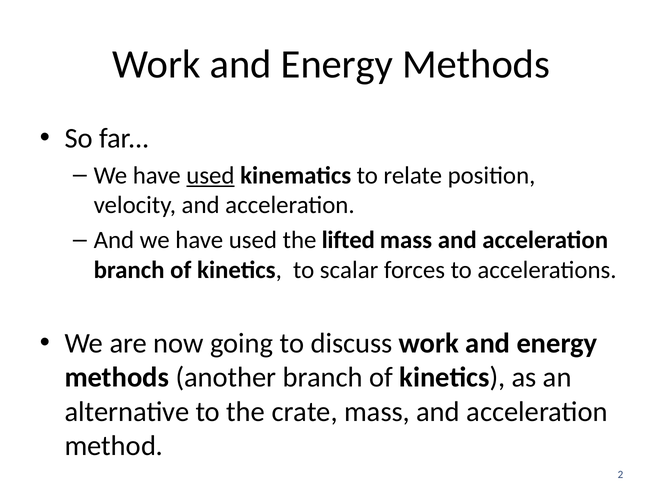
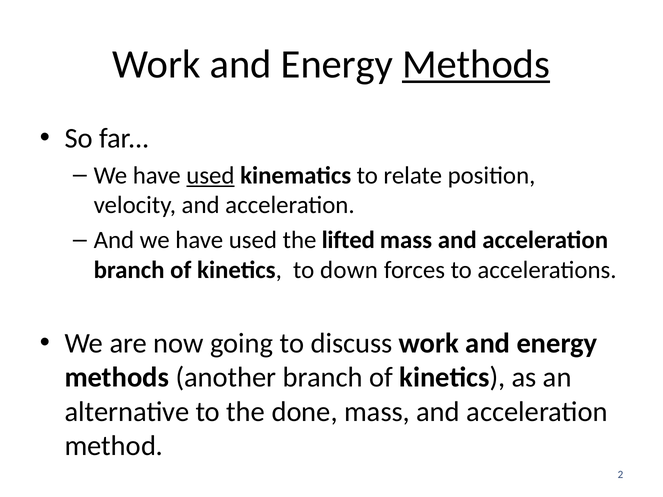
Methods at (476, 64) underline: none -> present
scalar: scalar -> down
crate: crate -> done
